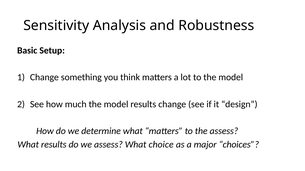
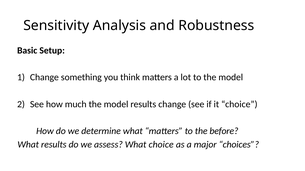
it design: design -> choice
the assess: assess -> before
